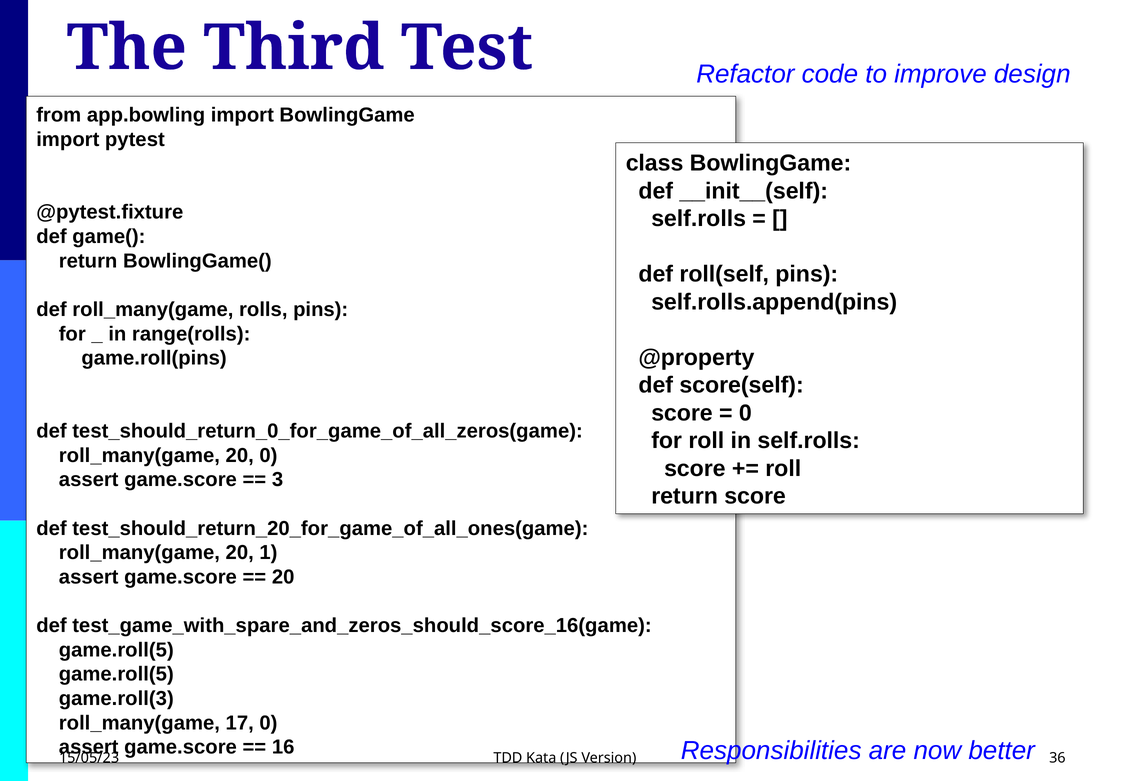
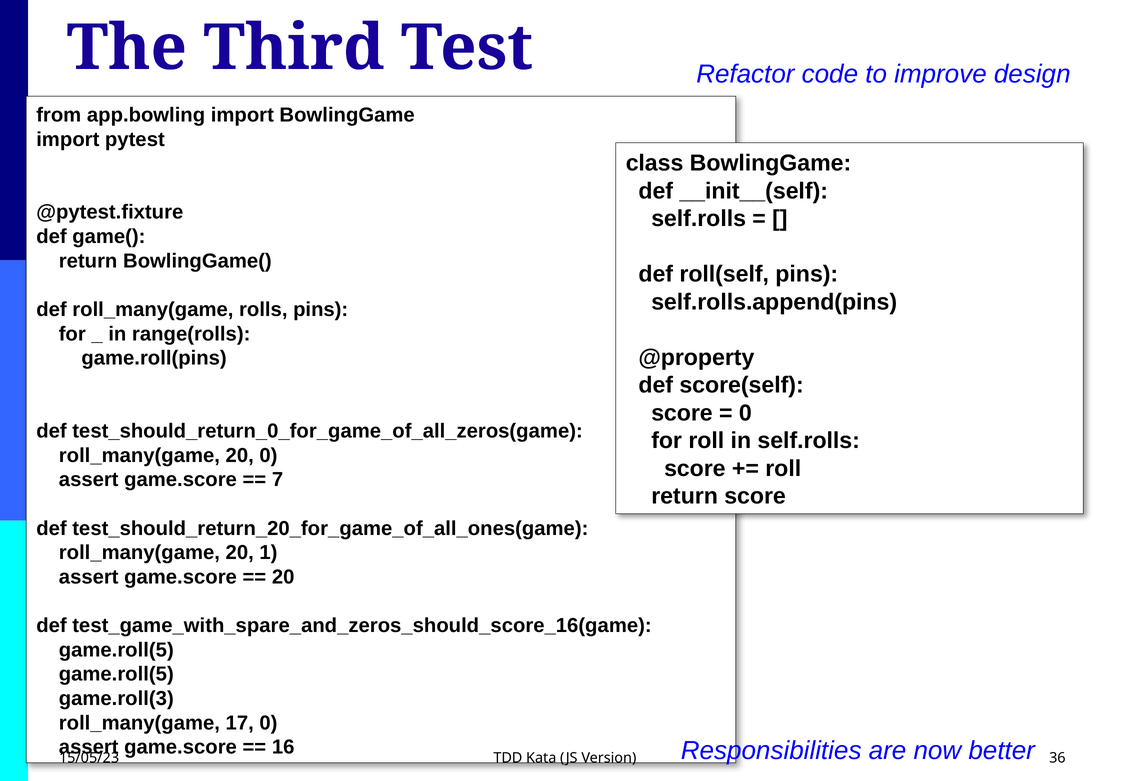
3: 3 -> 7
